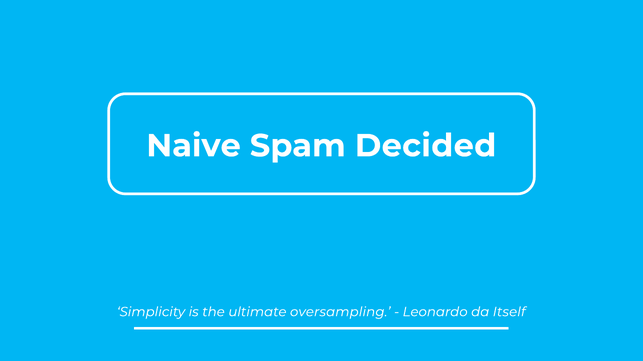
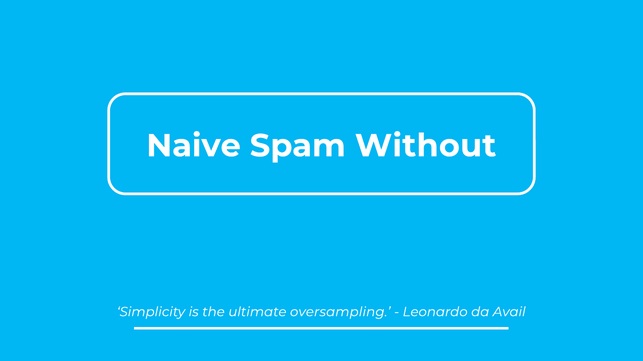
Decided: Decided -> Without
Itself: Itself -> Avail
